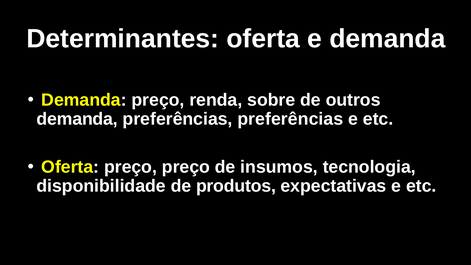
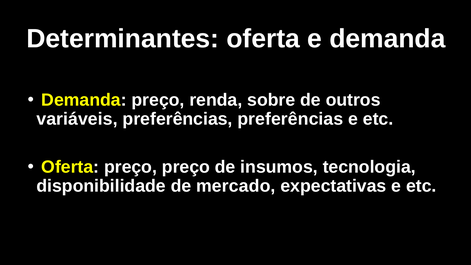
demanda at (77, 119): demanda -> variáveis
produtos: produtos -> mercado
